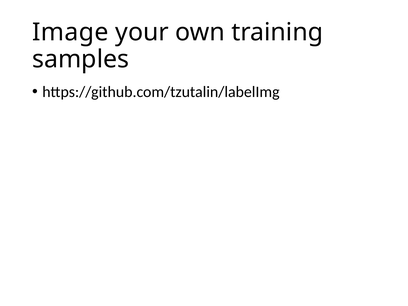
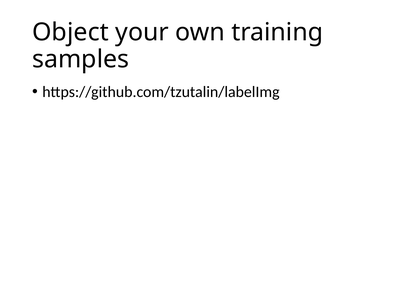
Image: Image -> Object
